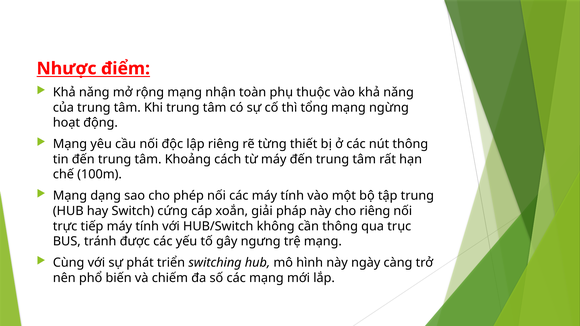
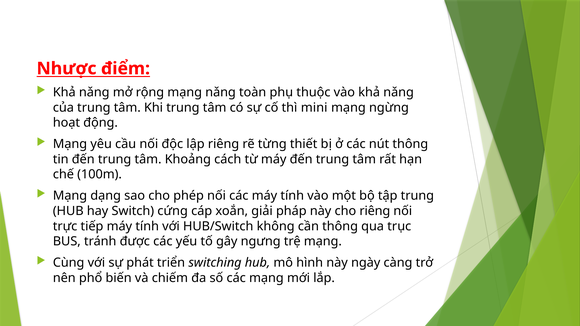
mạng nhận: nhận -> nǎng
tổng: tổng -> mini
